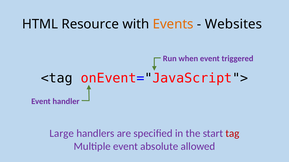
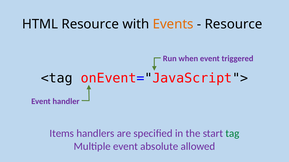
Websites at (233, 24): Websites -> Resource
Large: Large -> Items
tag colour: red -> green
